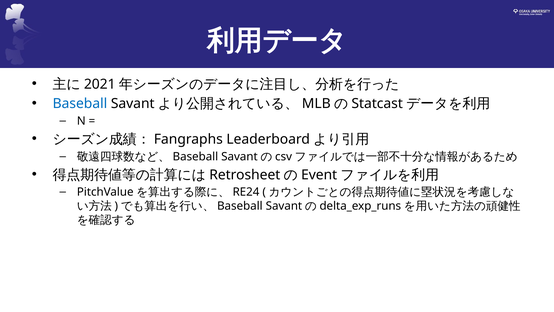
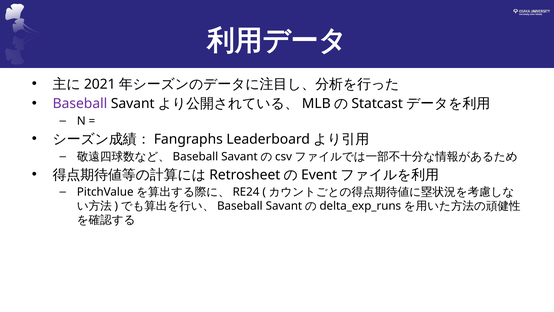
Baseball colour: blue -> purple
